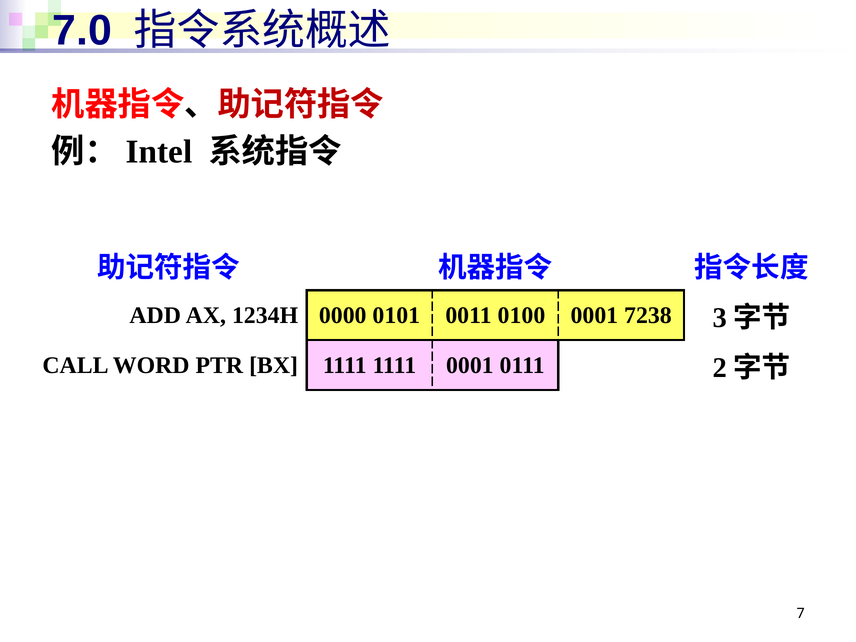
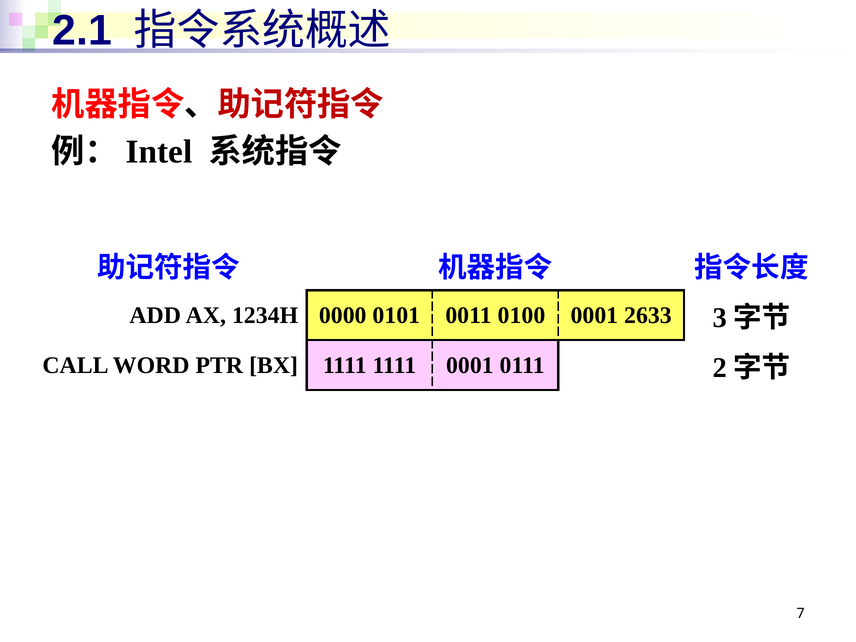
7.0: 7.0 -> 2.1
7238: 7238 -> 2633
